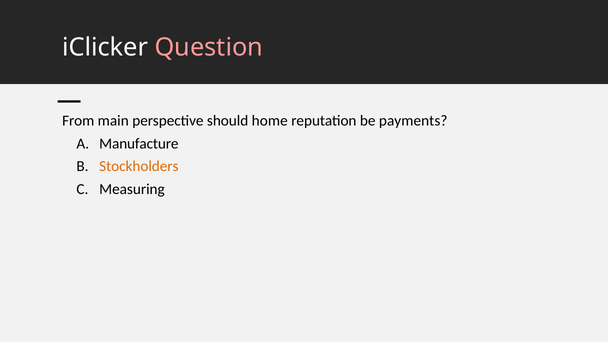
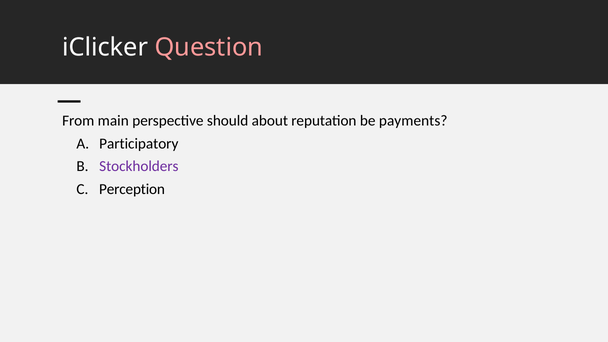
home: home -> about
Manufacture: Manufacture -> Participatory
Stockholders colour: orange -> purple
Measuring: Measuring -> Perception
